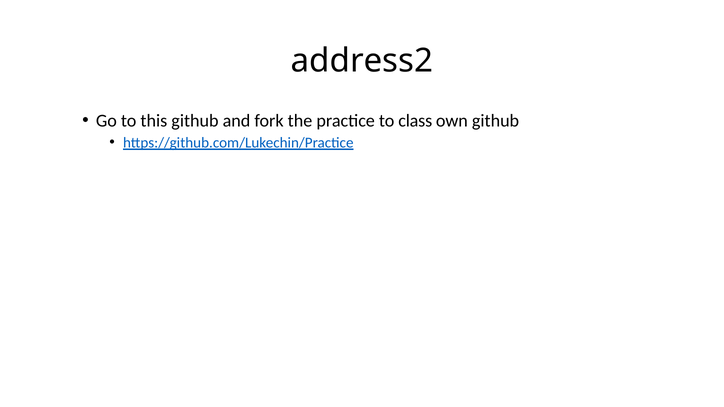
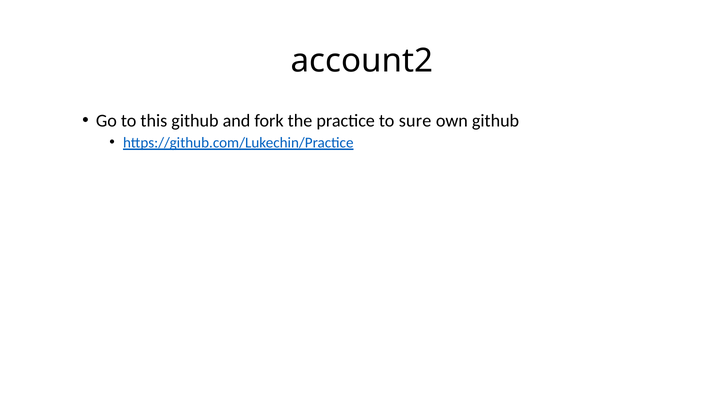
address2: address2 -> account2
class: class -> sure
